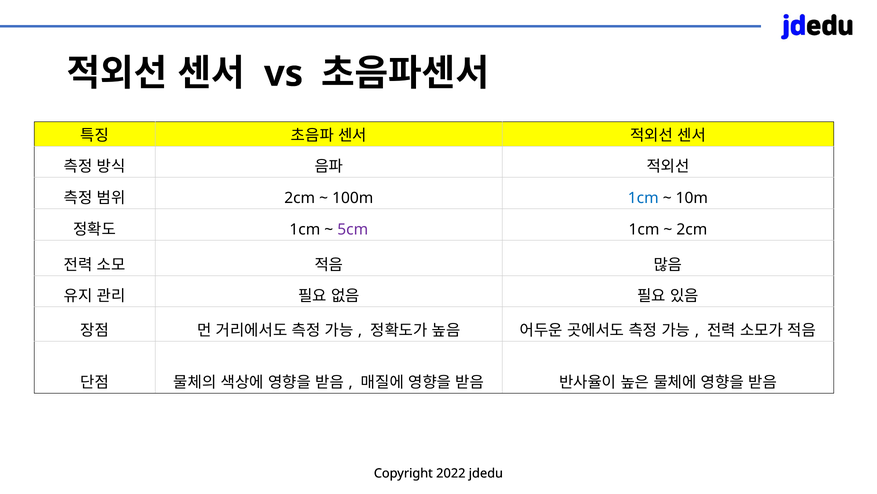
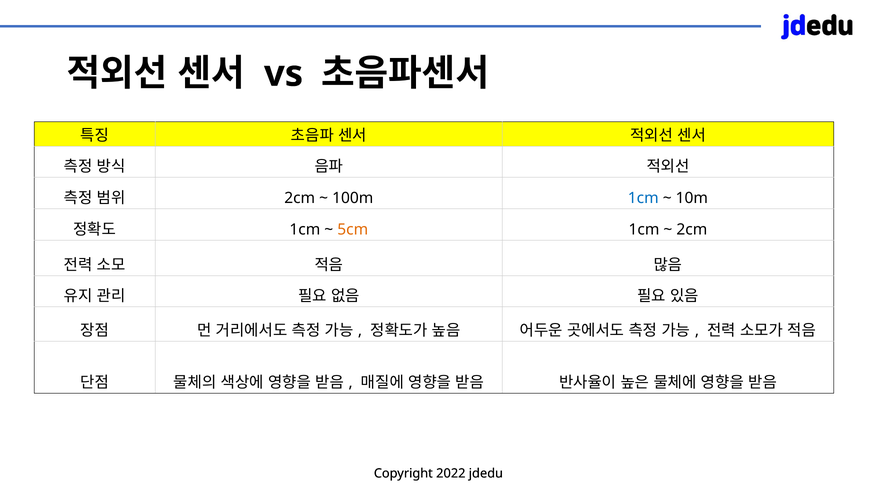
5cm colour: purple -> orange
